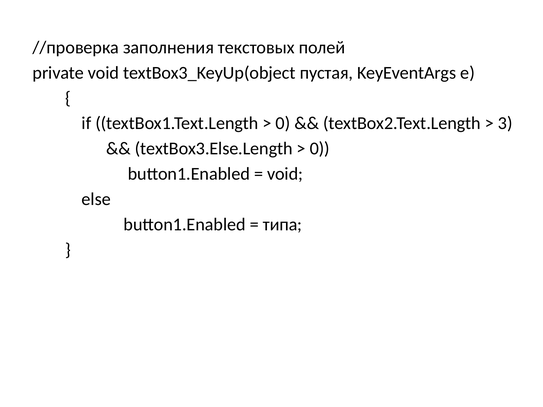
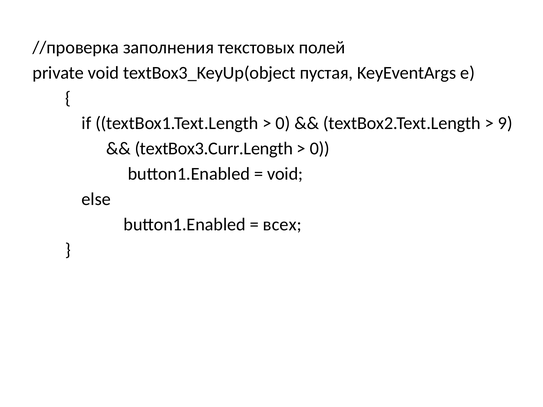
3: 3 -> 9
textBox3.Else.Length: textBox3.Else.Length -> textBox3.Curr.Length
типа: типа -> всех
